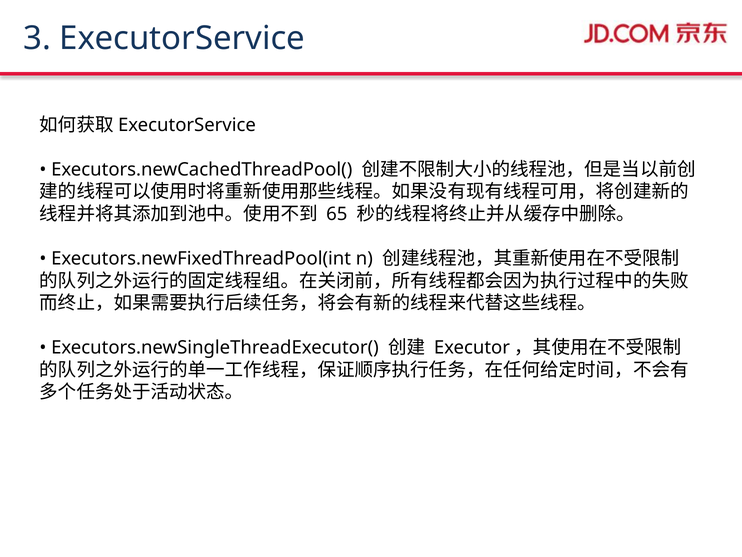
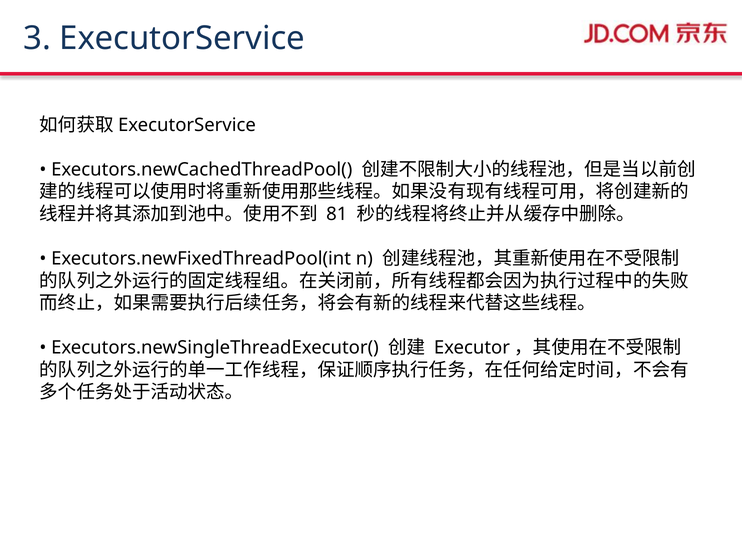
65: 65 -> 81
